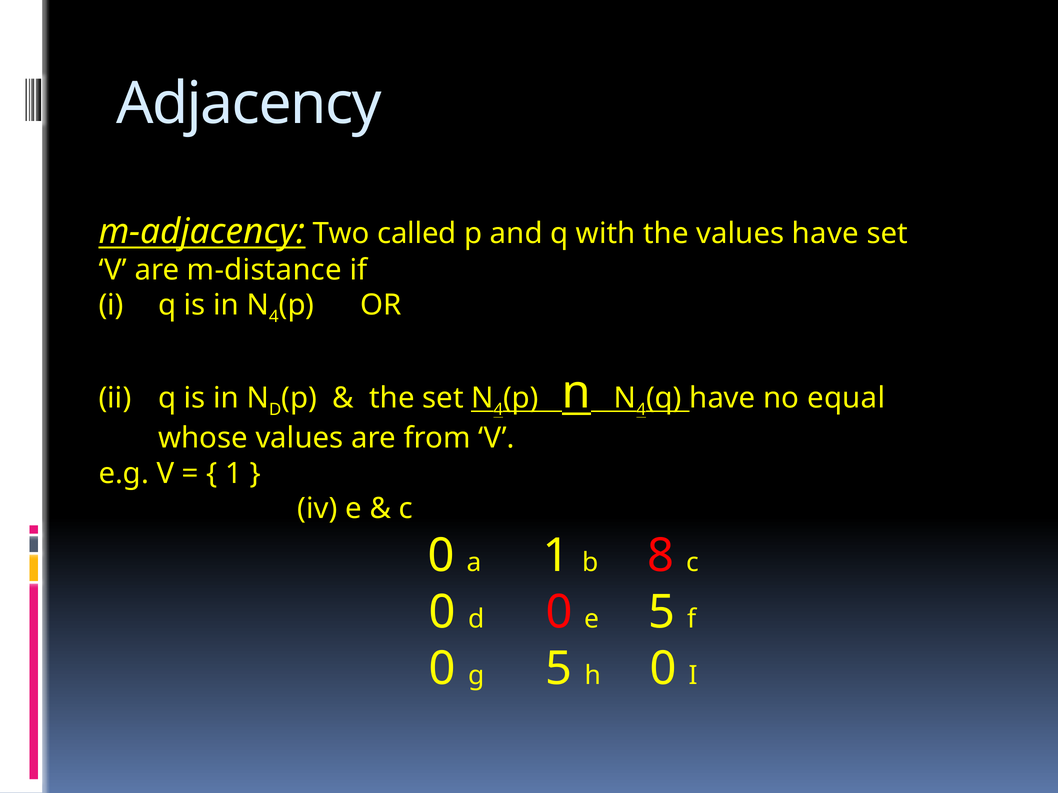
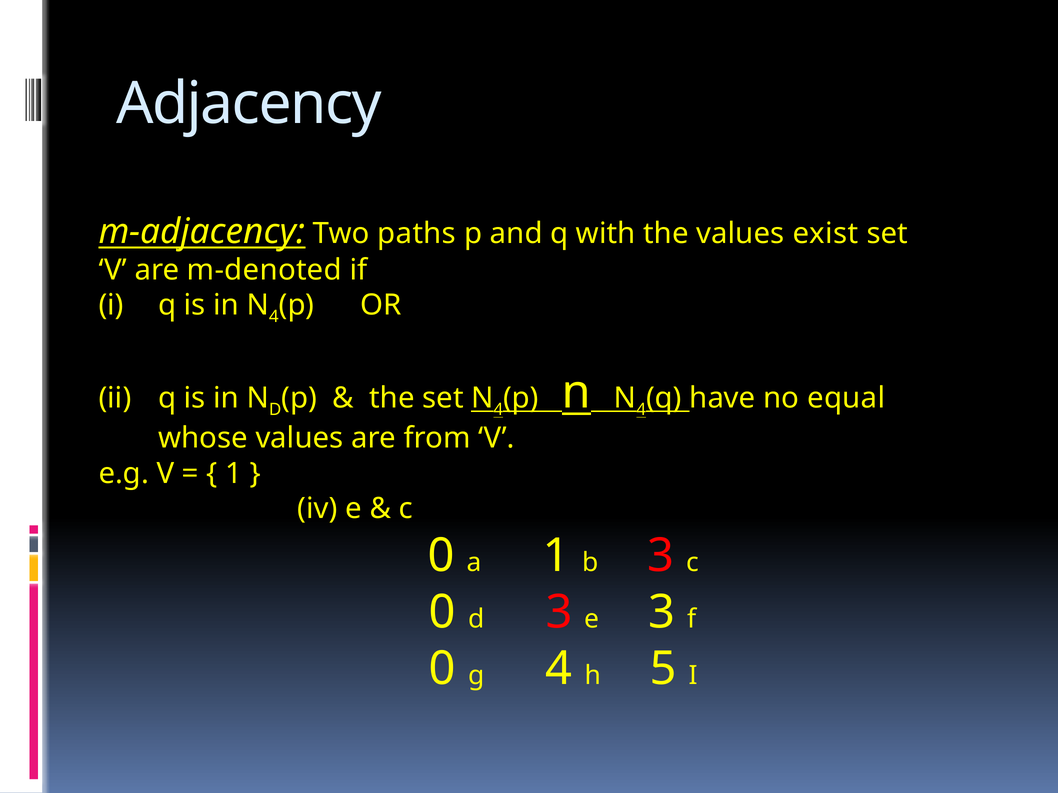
called: called -> paths
values have: have -> exist
m-distance: m-distance -> m-denoted
b 8: 8 -> 3
d 0: 0 -> 3
e 5: 5 -> 3
g 5: 5 -> 4
h 0: 0 -> 5
